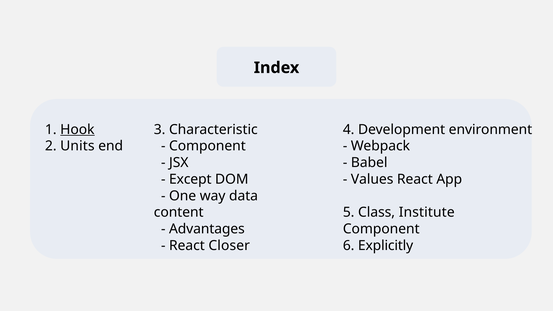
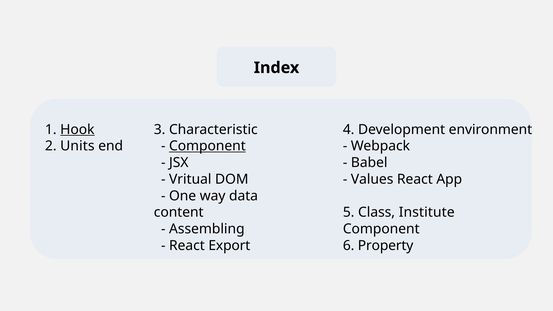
Component at (207, 146) underline: none -> present
Except: Except -> Vritual
Advantages: Advantages -> Assembling
Closer: Closer -> Export
Explicitly: Explicitly -> Property
